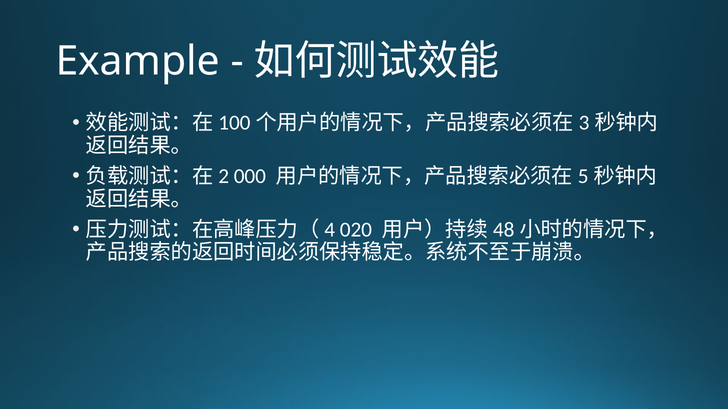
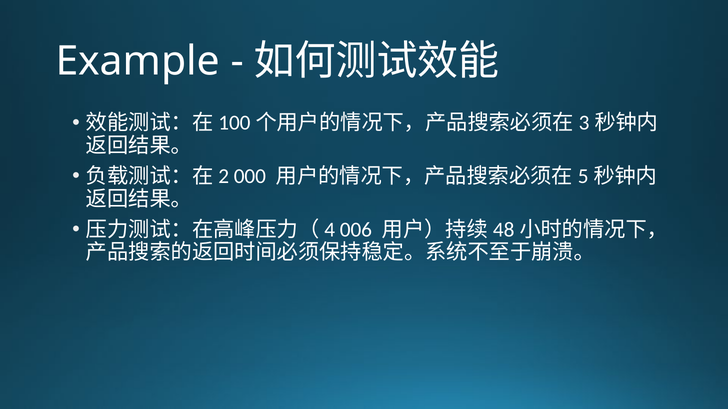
020: 020 -> 006
